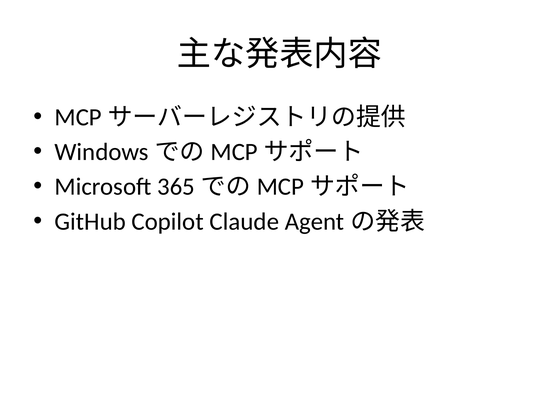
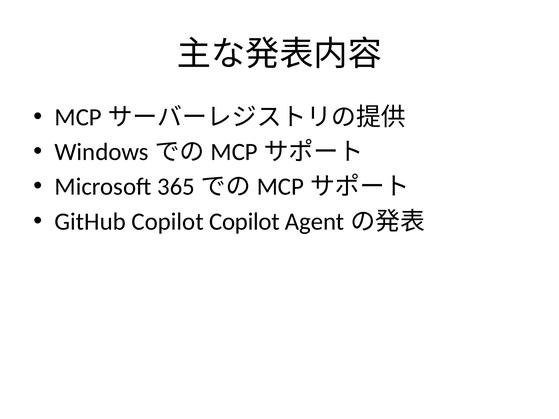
Copilot Claude: Claude -> Copilot
